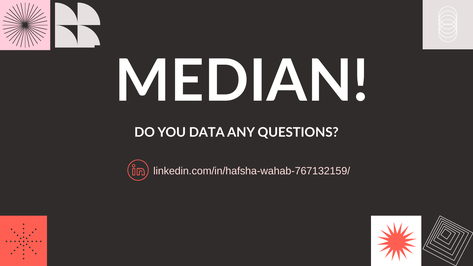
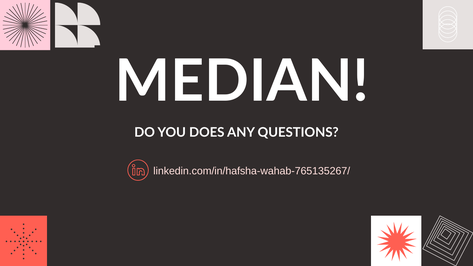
DATA: DATA -> DOES
linkedin.com/in/hafsha-wahab-767132159/: linkedin.com/in/hafsha-wahab-767132159/ -> linkedin.com/in/hafsha-wahab-765135267/
